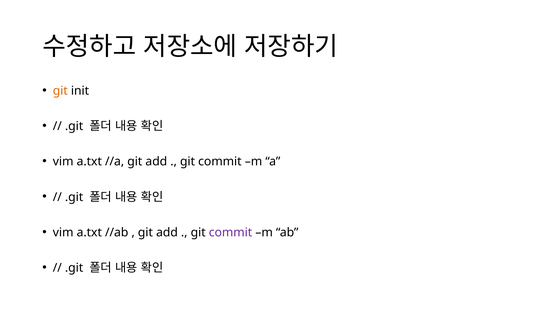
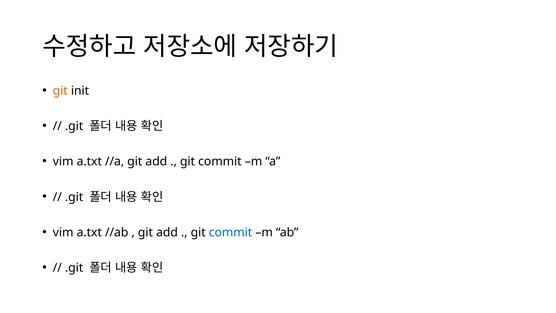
commit at (230, 232) colour: purple -> blue
